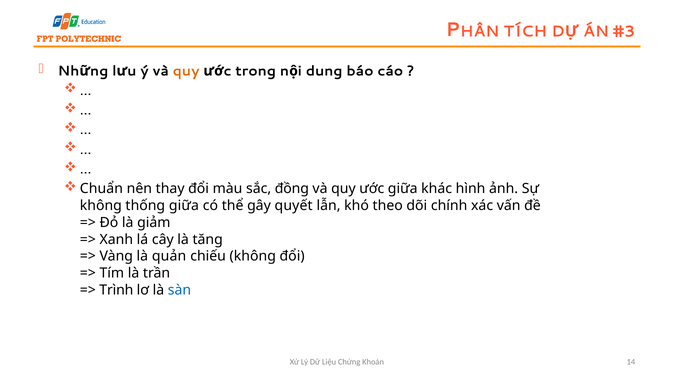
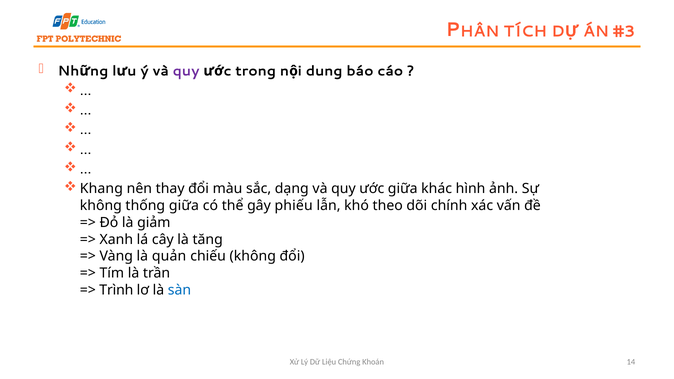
quy at (186, 71) colour: orange -> purple
Chuẩn: Chuẩn -> Khang
đồng: đồng -> dạng
quyết: quyết -> phiếu
